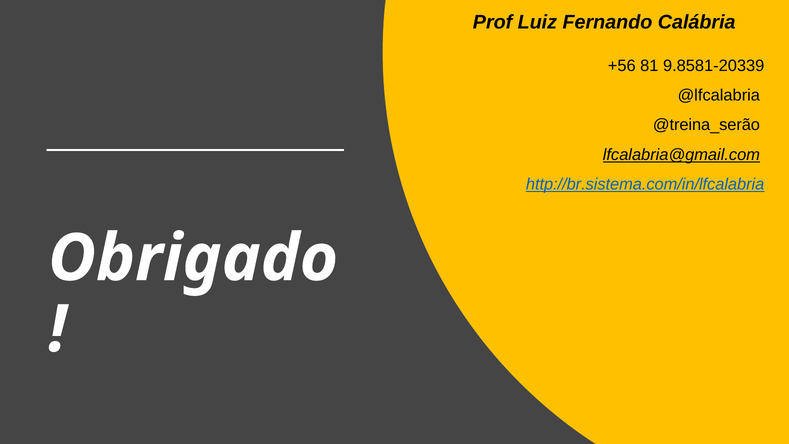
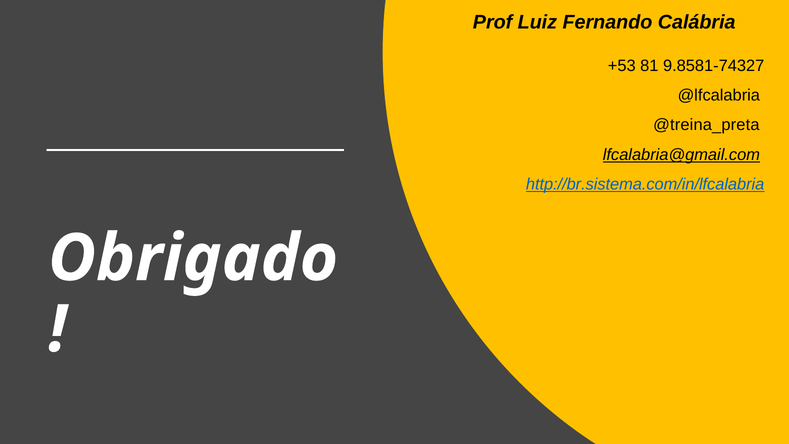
+56: +56 -> +53
9.8581-20339: 9.8581-20339 -> 9.8581-74327
@treina_serão: @treina_serão -> @treina_preta
